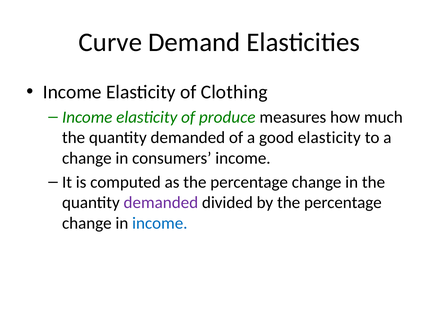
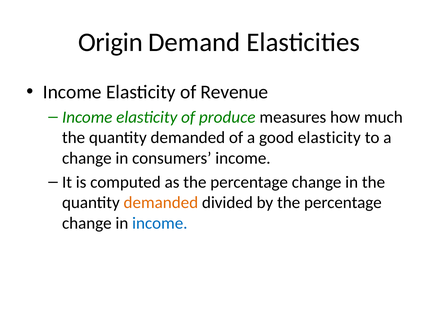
Curve: Curve -> Origin
Clothing: Clothing -> Revenue
demanded at (161, 203) colour: purple -> orange
